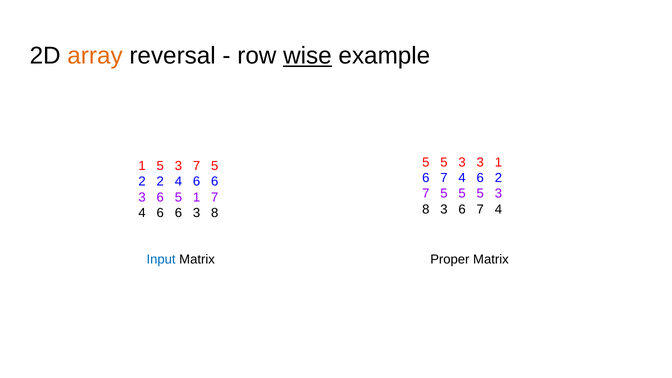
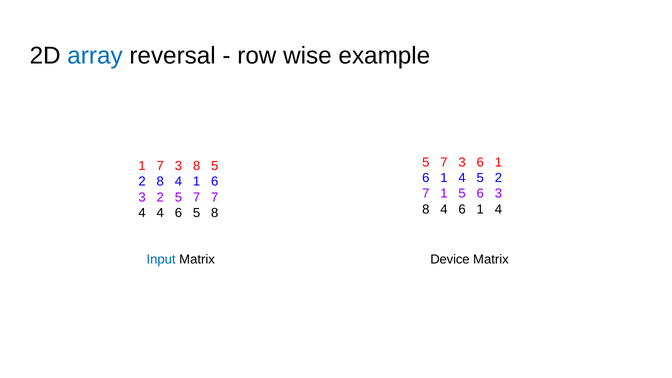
array colour: orange -> blue
wise underline: present -> none
5 at (444, 162): 5 -> 7
3 3: 3 -> 6
1 5: 5 -> 7
7 at (197, 166): 7 -> 8
7 at (444, 178): 7 -> 1
6 at (480, 178): 6 -> 5
2 2: 2 -> 8
6 at (197, 182): 6 -> 1
5 at (444, 194): 5 -> 1
5 at (480, 194): 5 -> 6
6 at (160, 197): 6 -> 2
1 at (197, 197): 1 -> 7
3 at (444, 209): 3 -> 4
7 at (480, 209): 7 -> 1
6 at (160, 213): 6 -> 4
3 at (197, 213): 3 -> 5
Proper: Proper -> Device
